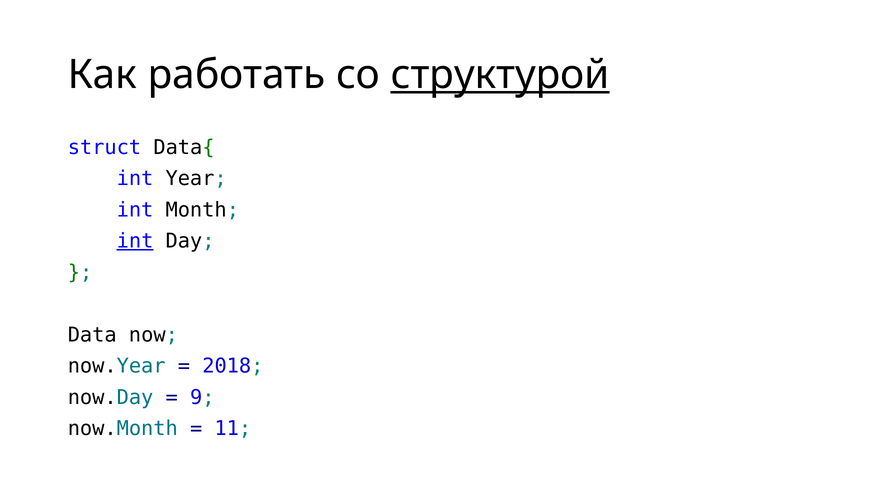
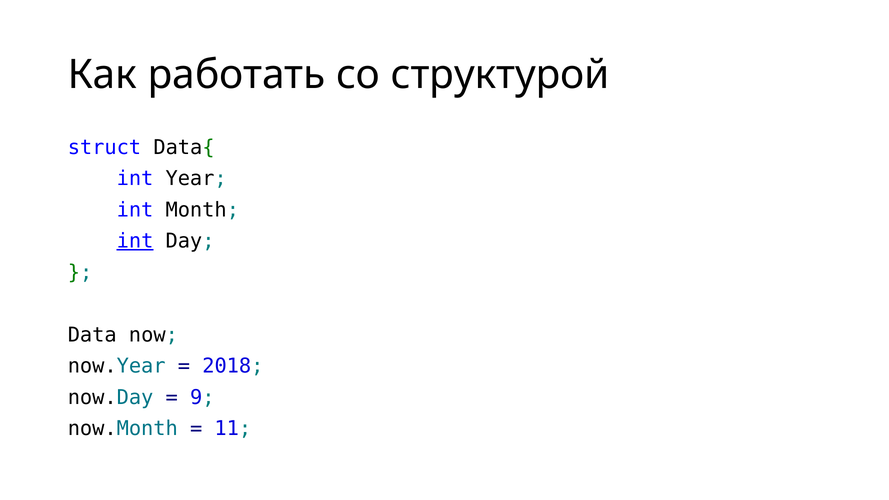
структурой underline: present -> none
